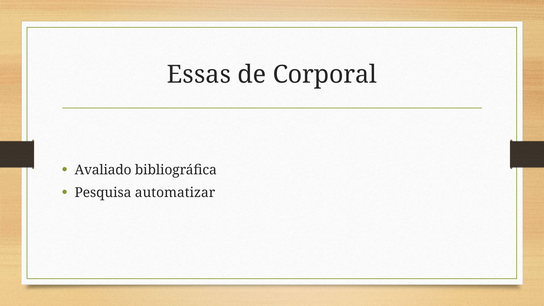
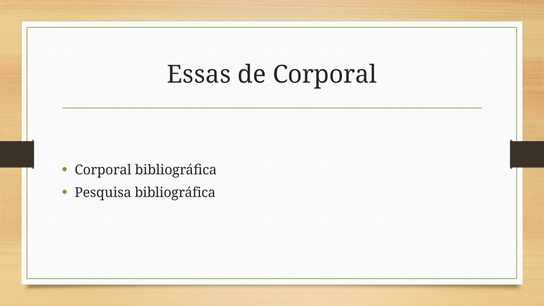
Avaliado at (103, 170): Avaliado -> Corporal
Pesquisa automatizar: automatizar -> bibliográfica
